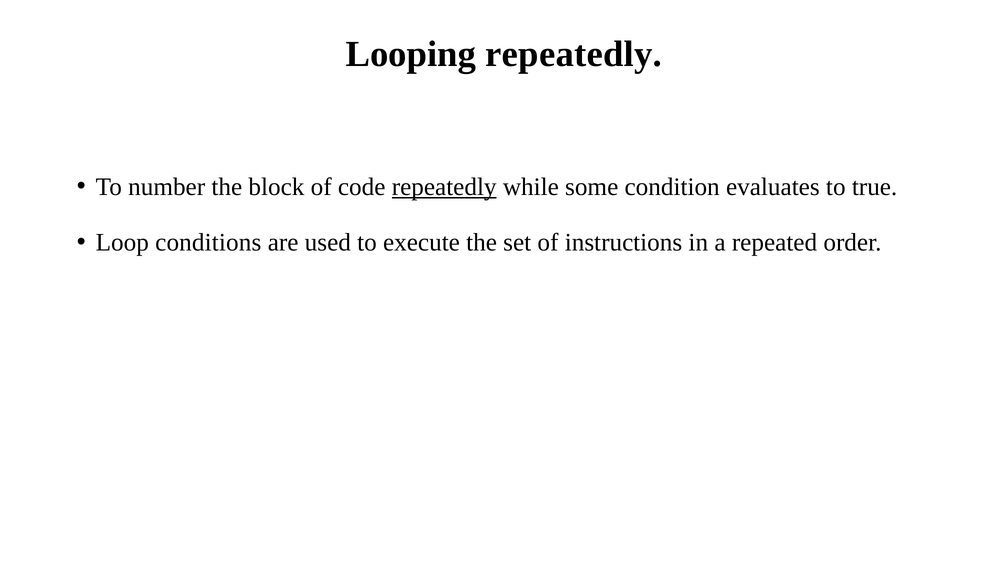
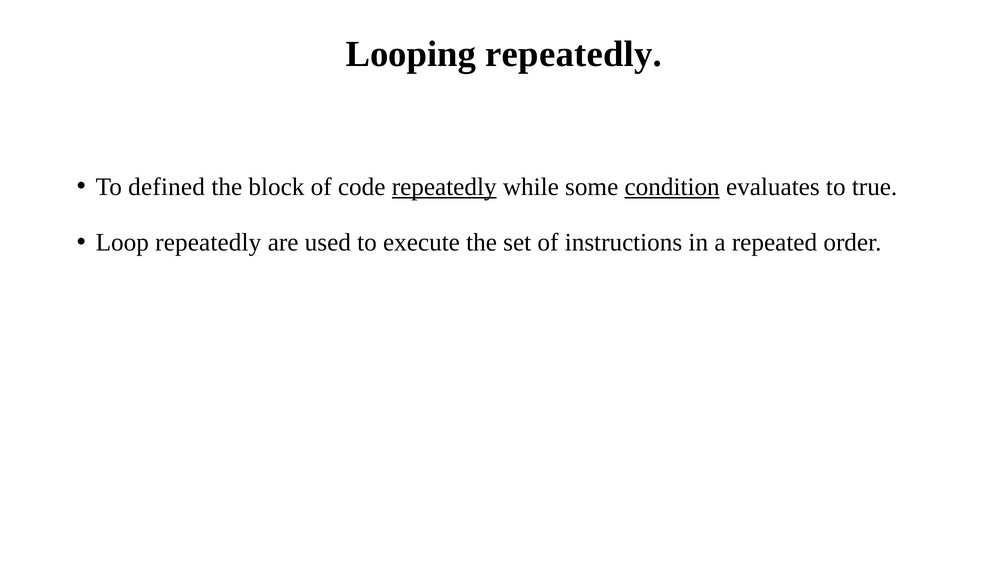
number: number -> defined
condition underline: none -> present
Loop conditions: conditions -> repeatedly
